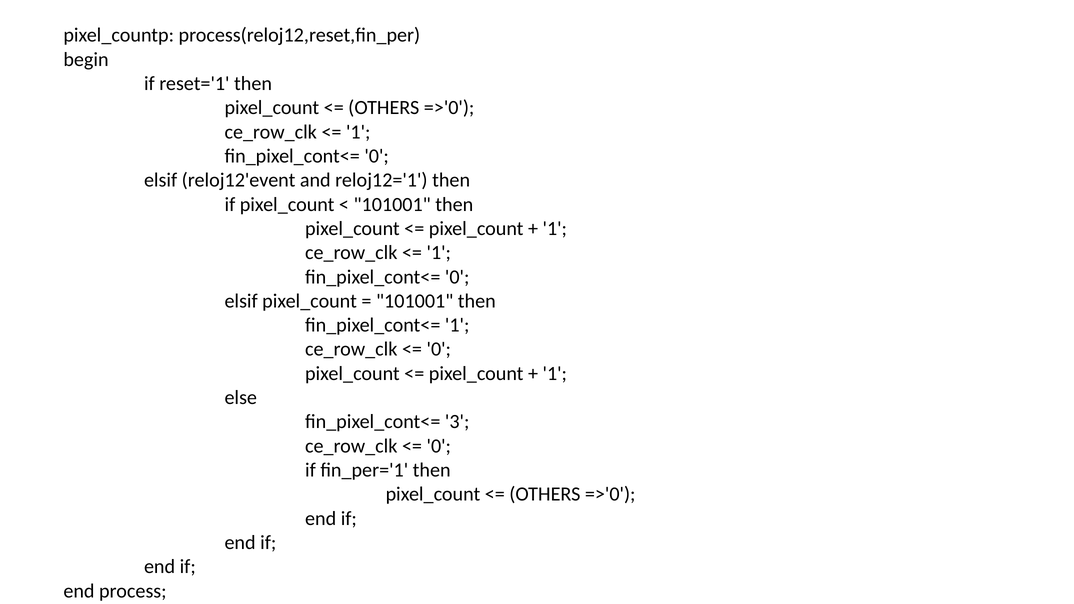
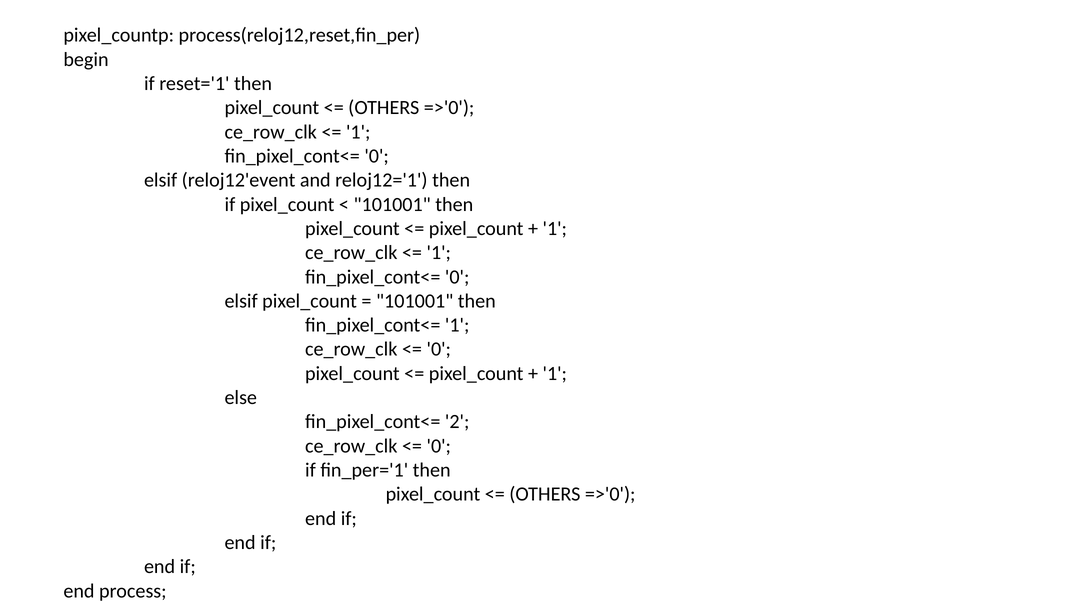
3: 3 -> 2
